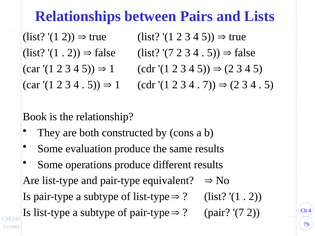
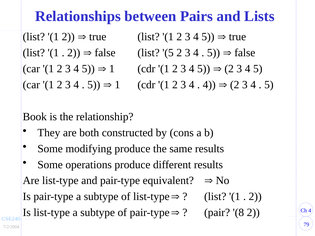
list 7: 7 -> 5
7 at (209, 85): 7 -> 4
evaluation: evaluation -> modifying
pair 7: 7 -> 8
